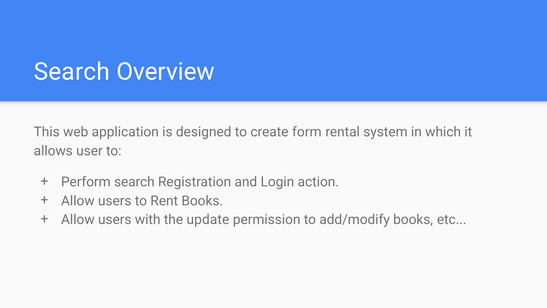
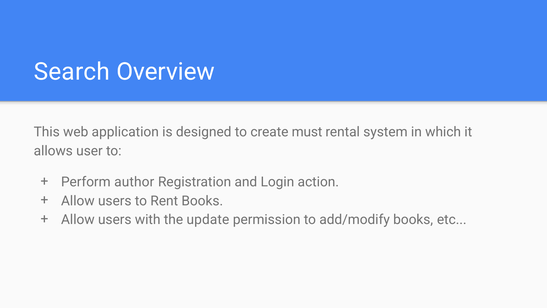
form: form -> must
Perform search: search -> author
